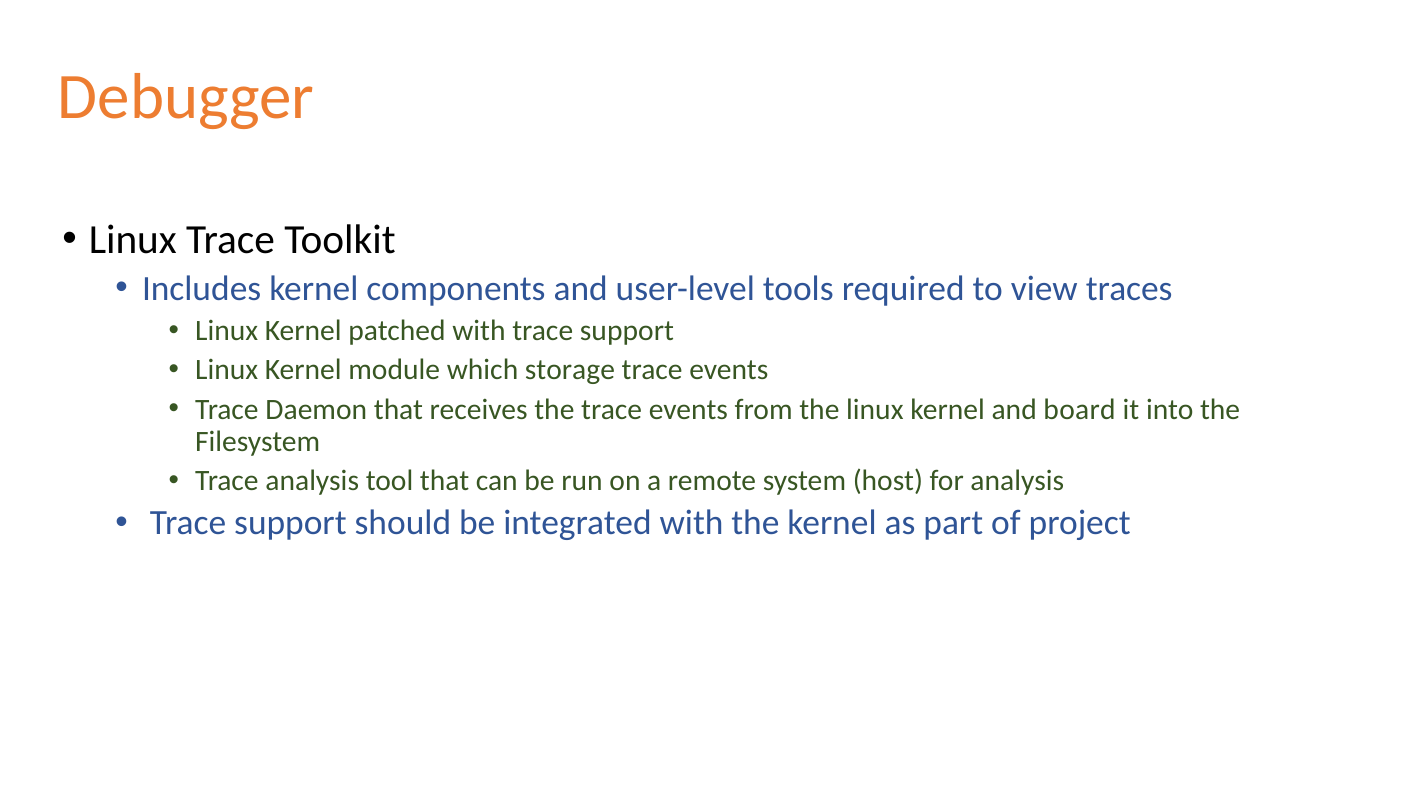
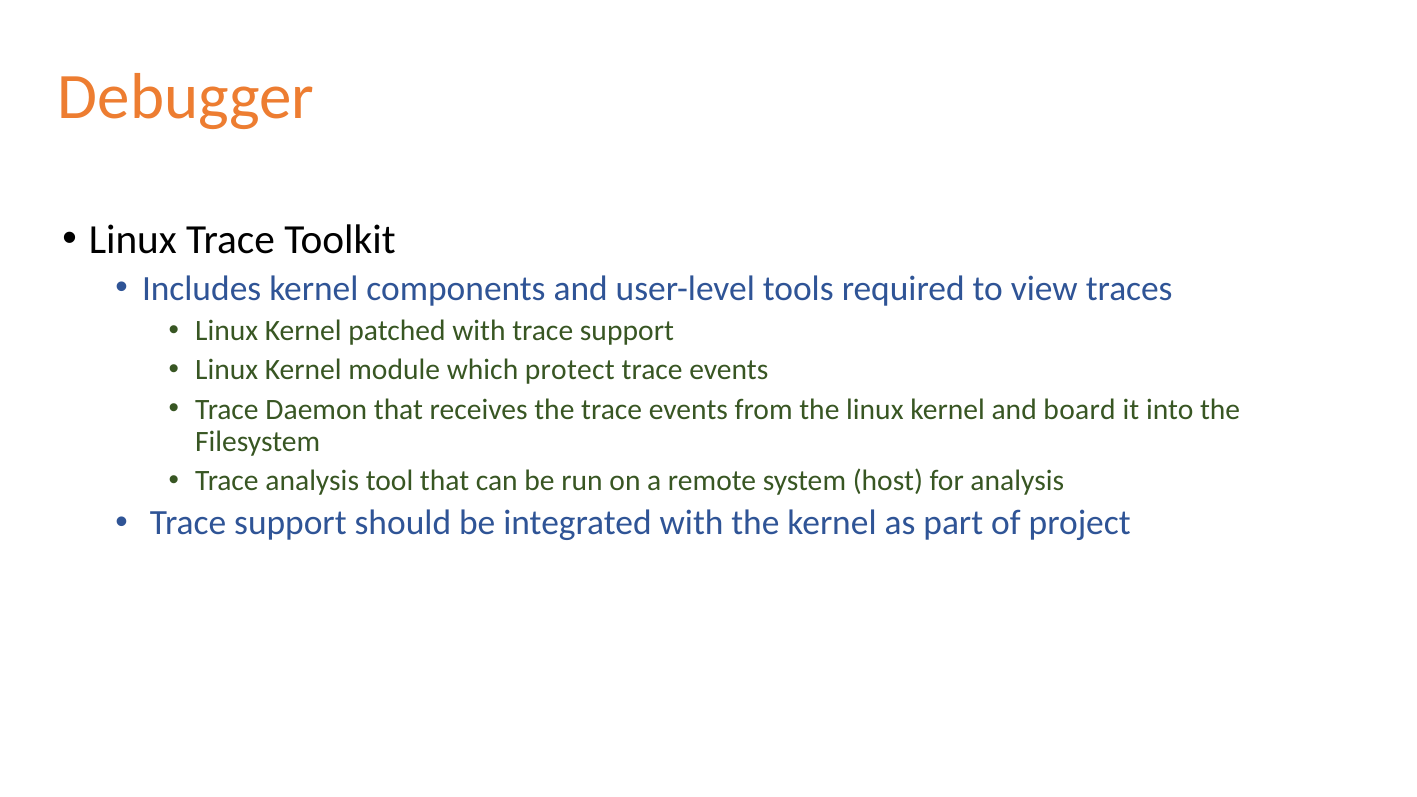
storage: storage -> protect
